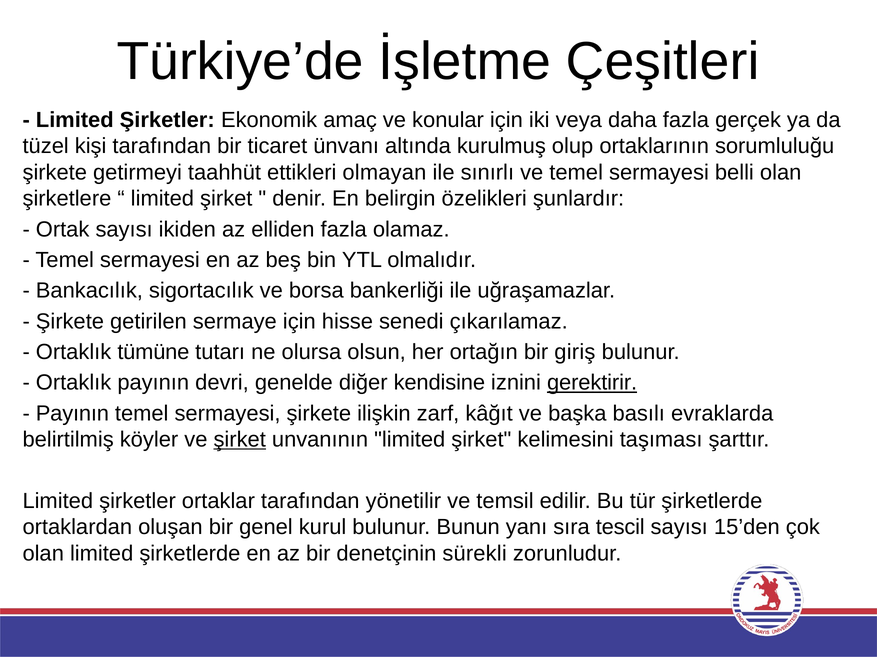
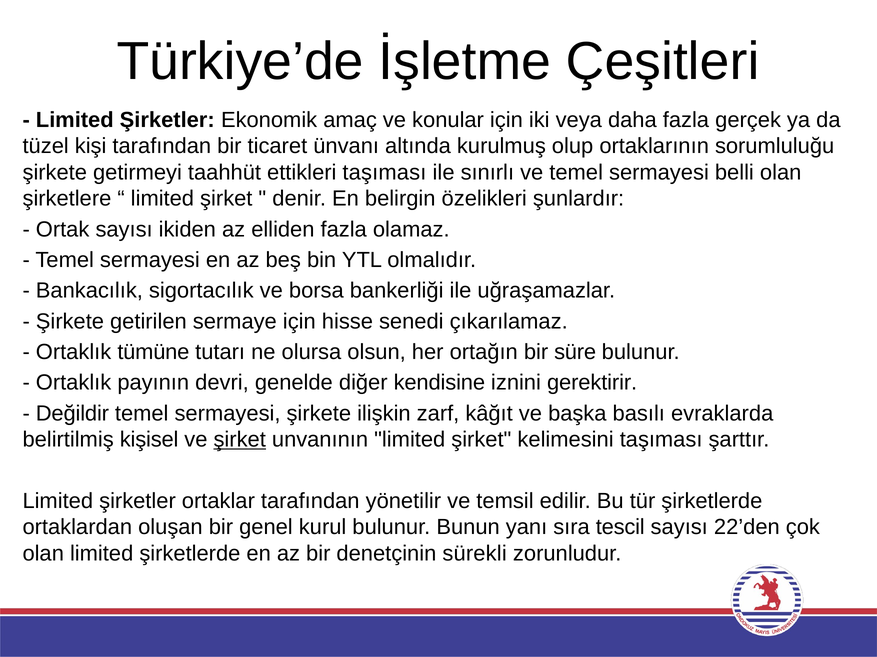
ettikleri olmayan: olmayan -> taşıması
giriş: giriş -> süre
gerektirir underline: present -> none
Payının at (72, 414): Payının -> Değildir
köyler: köyler -> kişisel
15’den: 15’den -> 22’den
